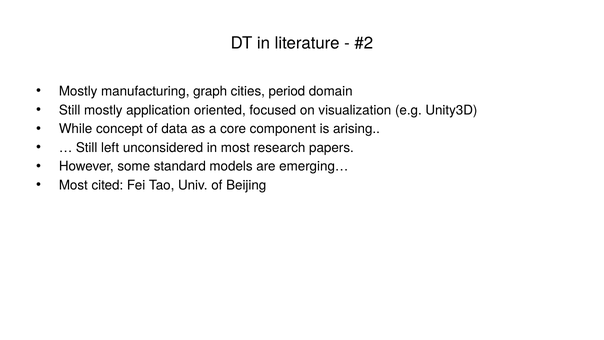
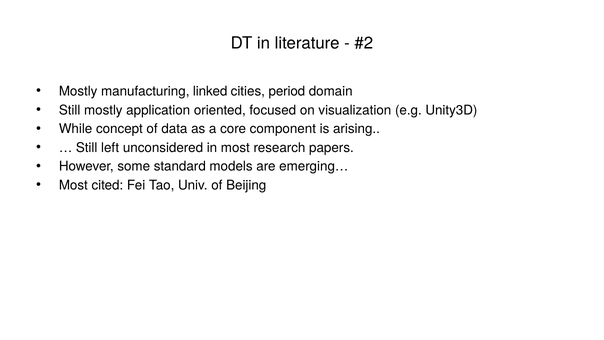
graph: graph -> linked
